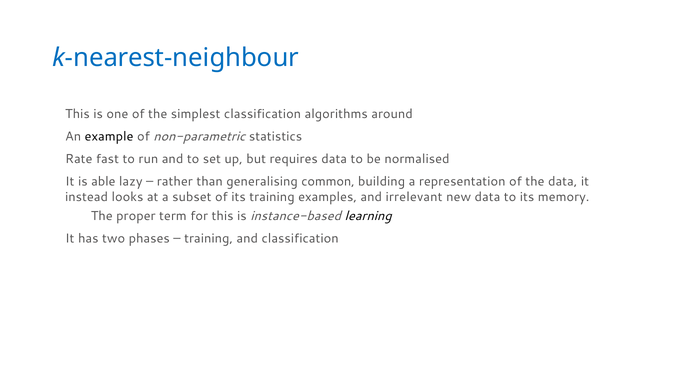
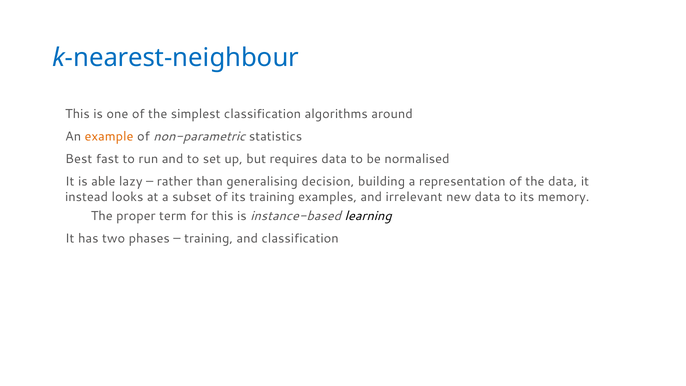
example colour: black -> orange
Rate: Rate -> Best
common: common -> decision
